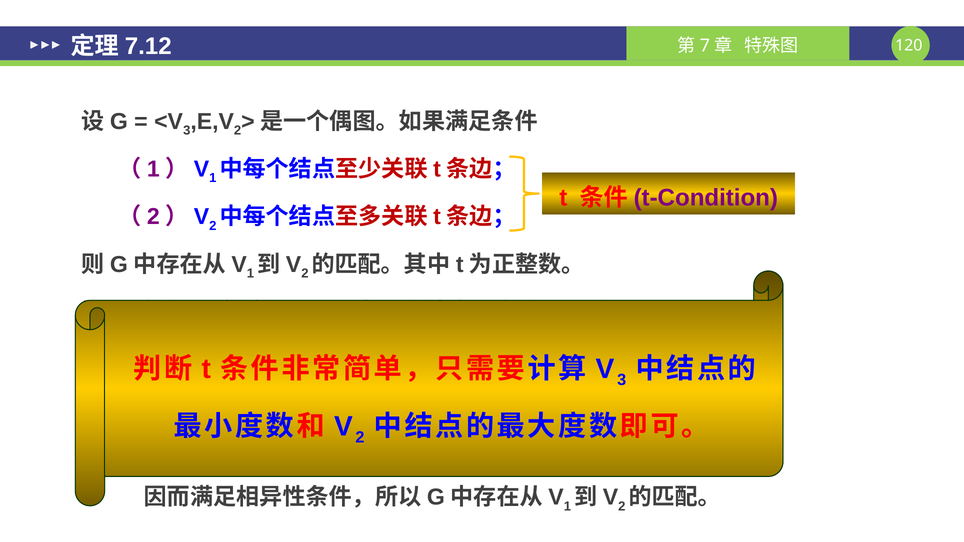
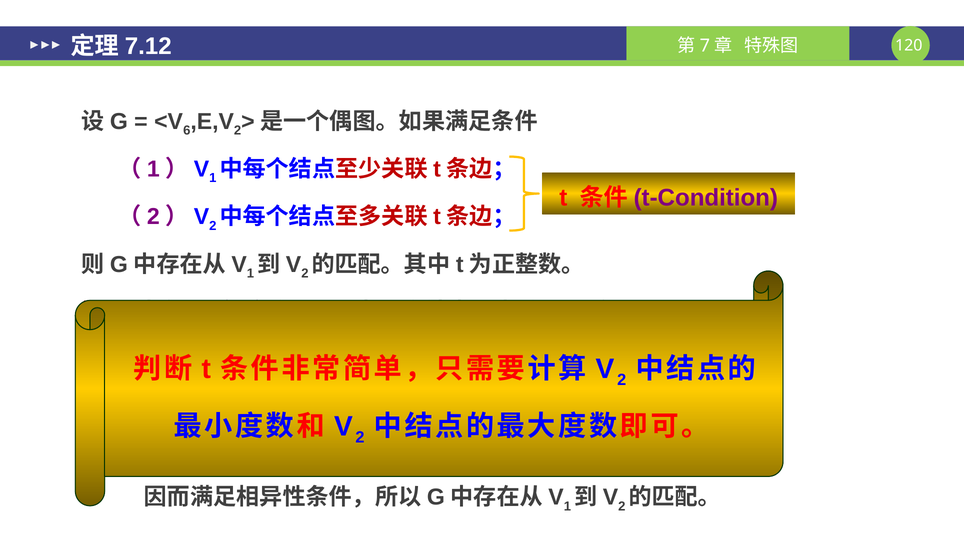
3 at (187, 131): 3 -> 6
3 at (622, 380): 3 -> 2
